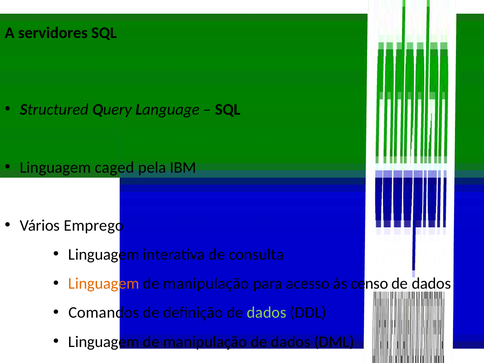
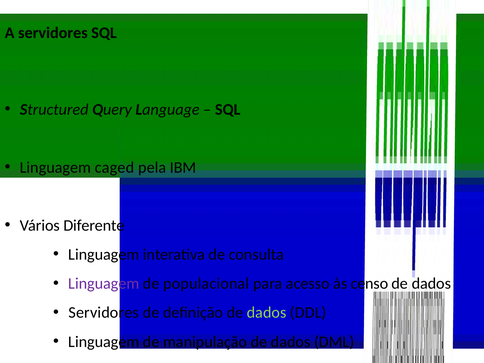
Emprego: Emprego -> Diferente
Linguagem at (104, 284) colour: orange -> purple
manipulação at (206, 284): manipulação -> populacional
Comandos at (104, 313): Comandos -> Servidores
